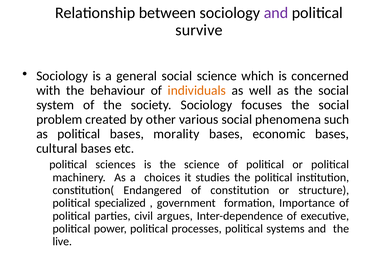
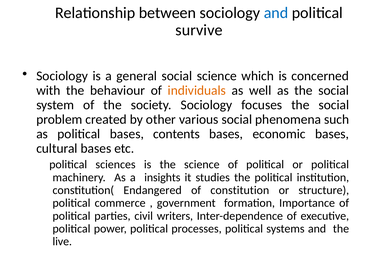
and at (276, 13) colour: purple -> blue
morality: morality -> contents
choices: choices -> insights
specialized: specialized -> commerce
argues: argues -> writers
